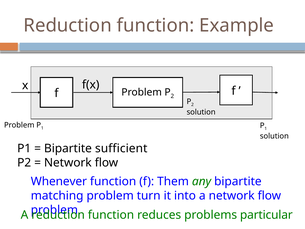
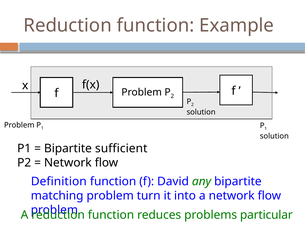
Whenever: Whenever -> Definition
Them: Them -> David
